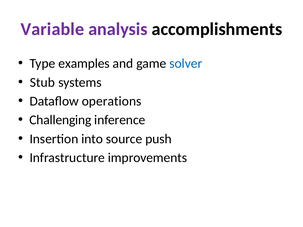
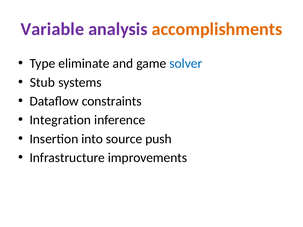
accomplishments colour: black -> orange
examples: examples -> eliminate
operations: operations -> constraints
Challenging: Challenging -> Integration
